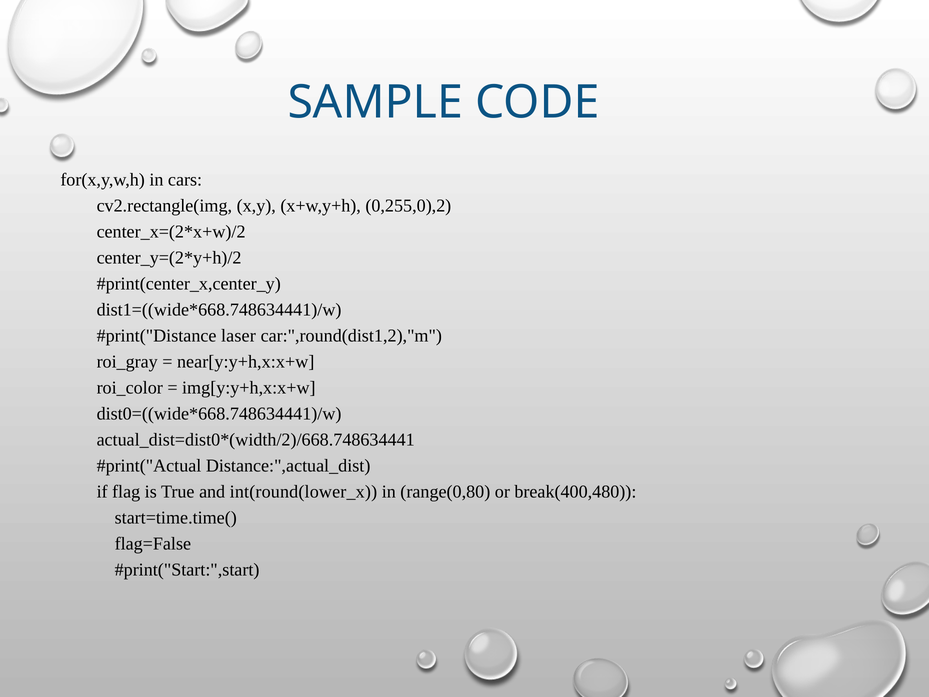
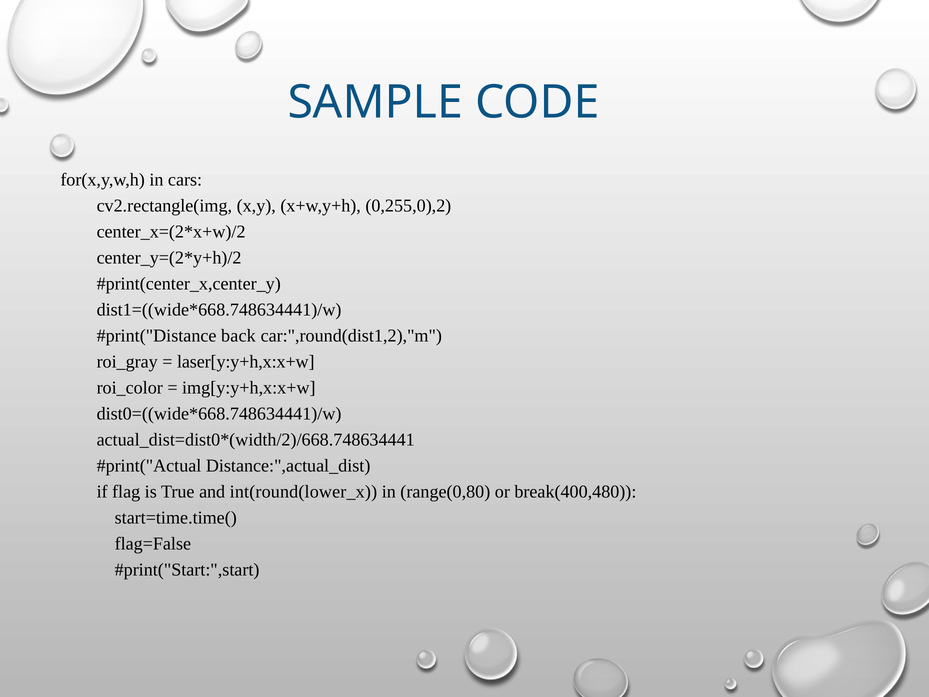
laser: laser -> back
near[y:y+h,x:x+w: near[y:y+h,x:x+w -> laser[y:y+h,x:x+w
